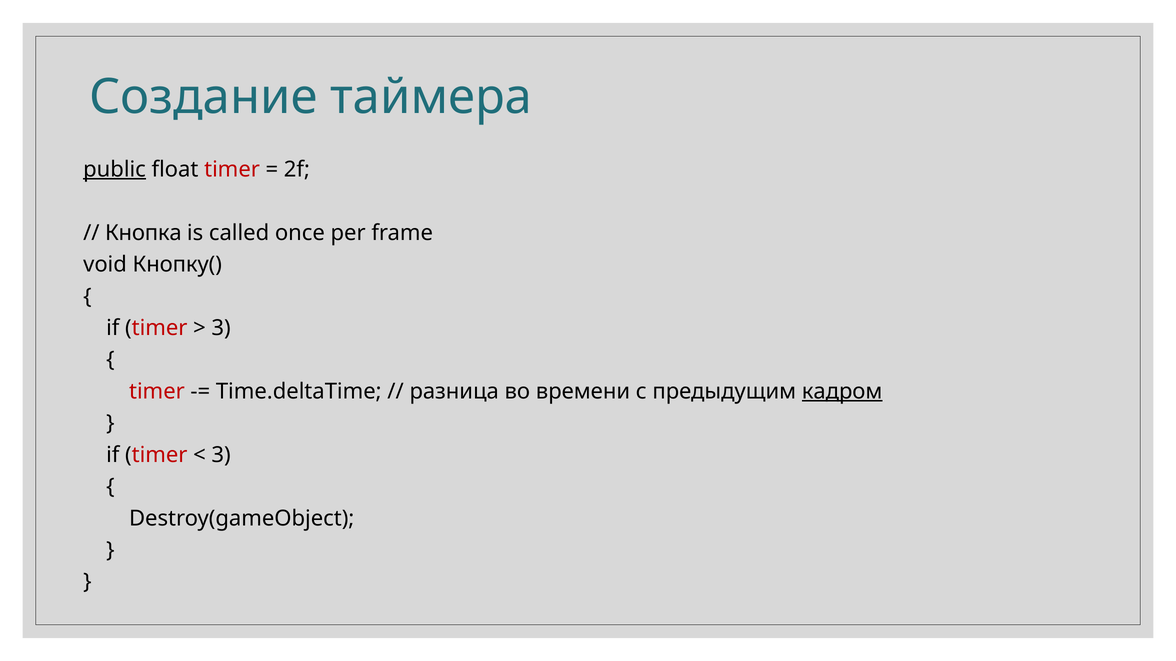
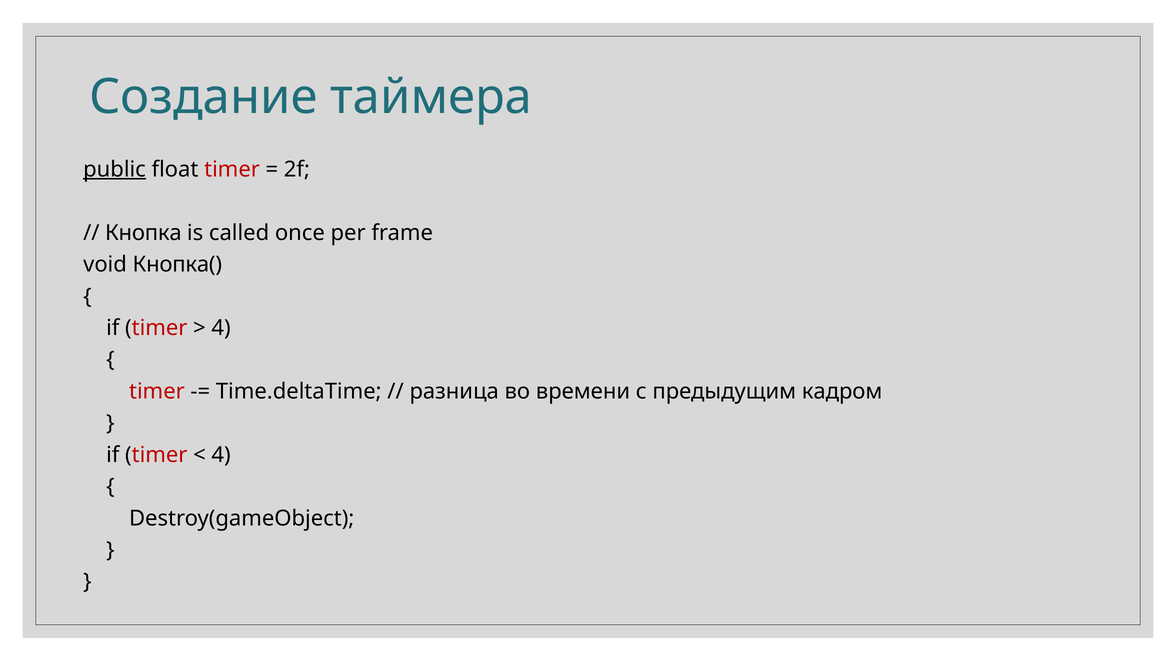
Кнопку(: Кнопку( -> Кнопка(
3 at (221, 328): 3 -> 4
кадром underline: present -> none
3 at (221, 455): 3 -> 4
